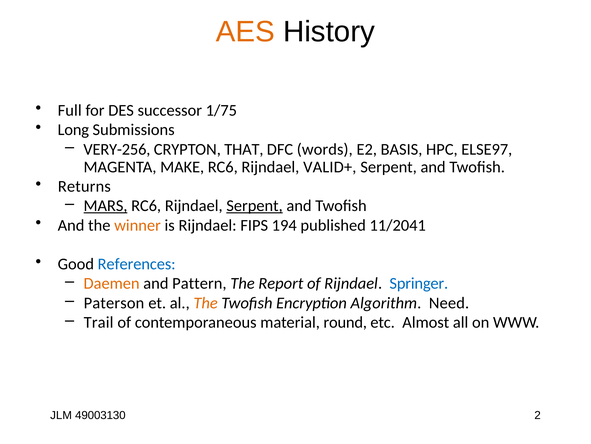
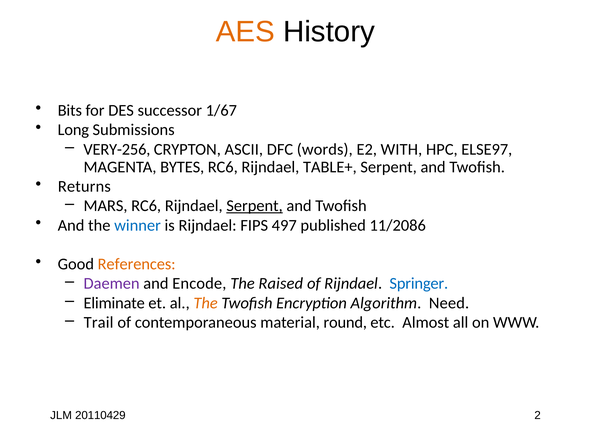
Full: Full -> Bits
1/75: 1/75 -> 1/67
THAT: THAT -> ASCII
BASIS: BASIS -> WITH
MAKE: MAKE -> BYTES
VALID+: VALID+ -> TABLE+
MARS underline: present -> none
winner colour: orange -> blue
194: 194 -> 497
11/2041: 11/2041 -> 11/2086
References colour: blue -> orange
Daemen colour: orange -> purple
Pattern: Pattern -> Encode
Report: Report -> Raised
Paterson: Paterson -> Eliminate
49003130: 49003130 -> 20110429
